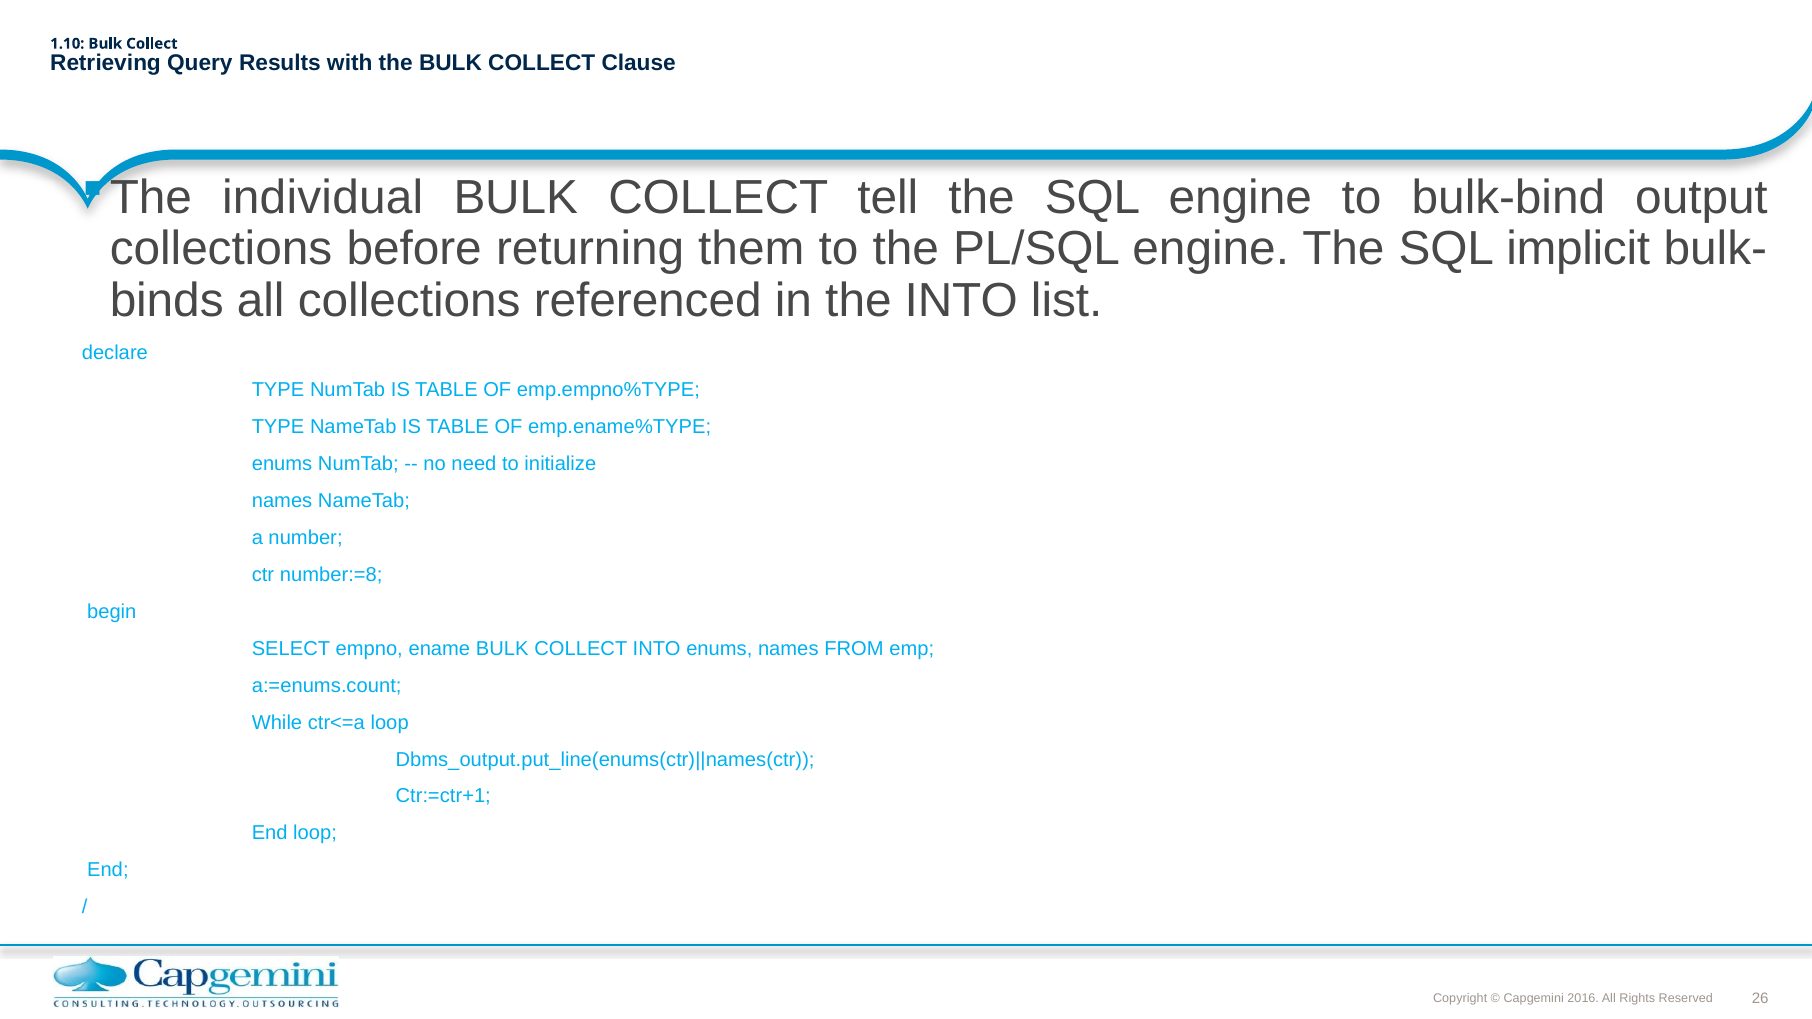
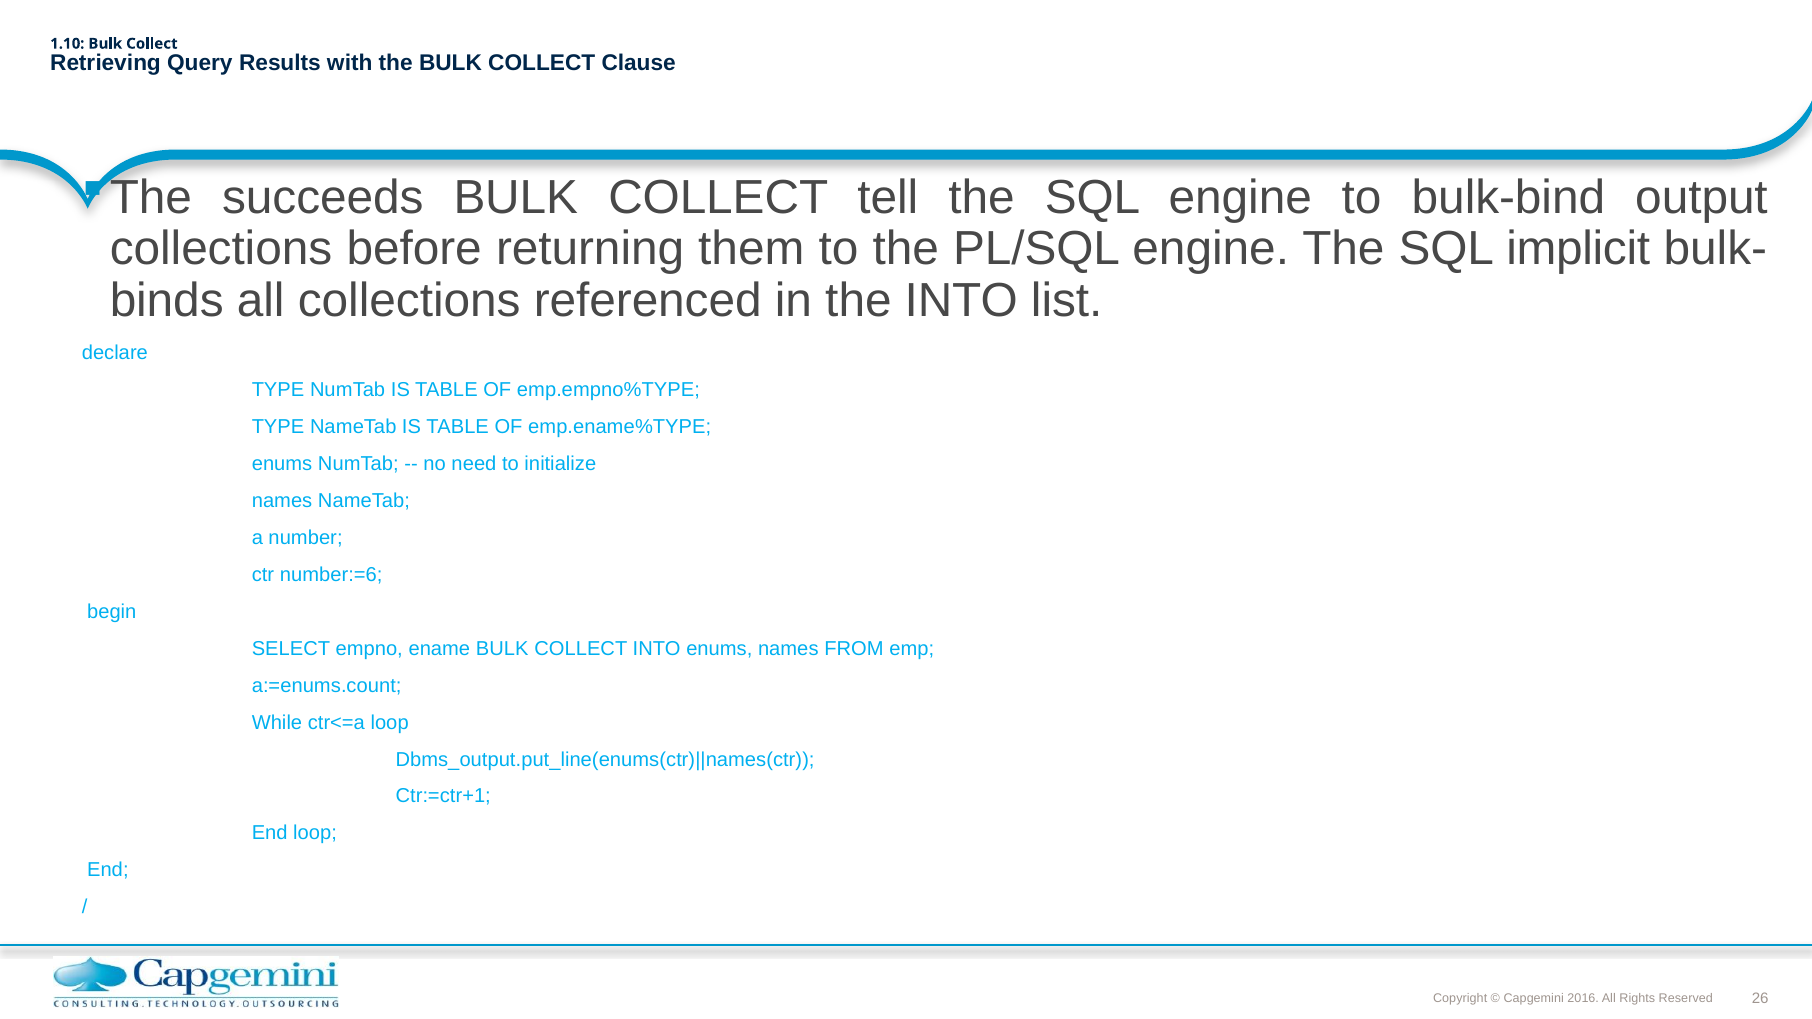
individual: individual -> succeeds
number:=8: number:=8 -> number:=6
